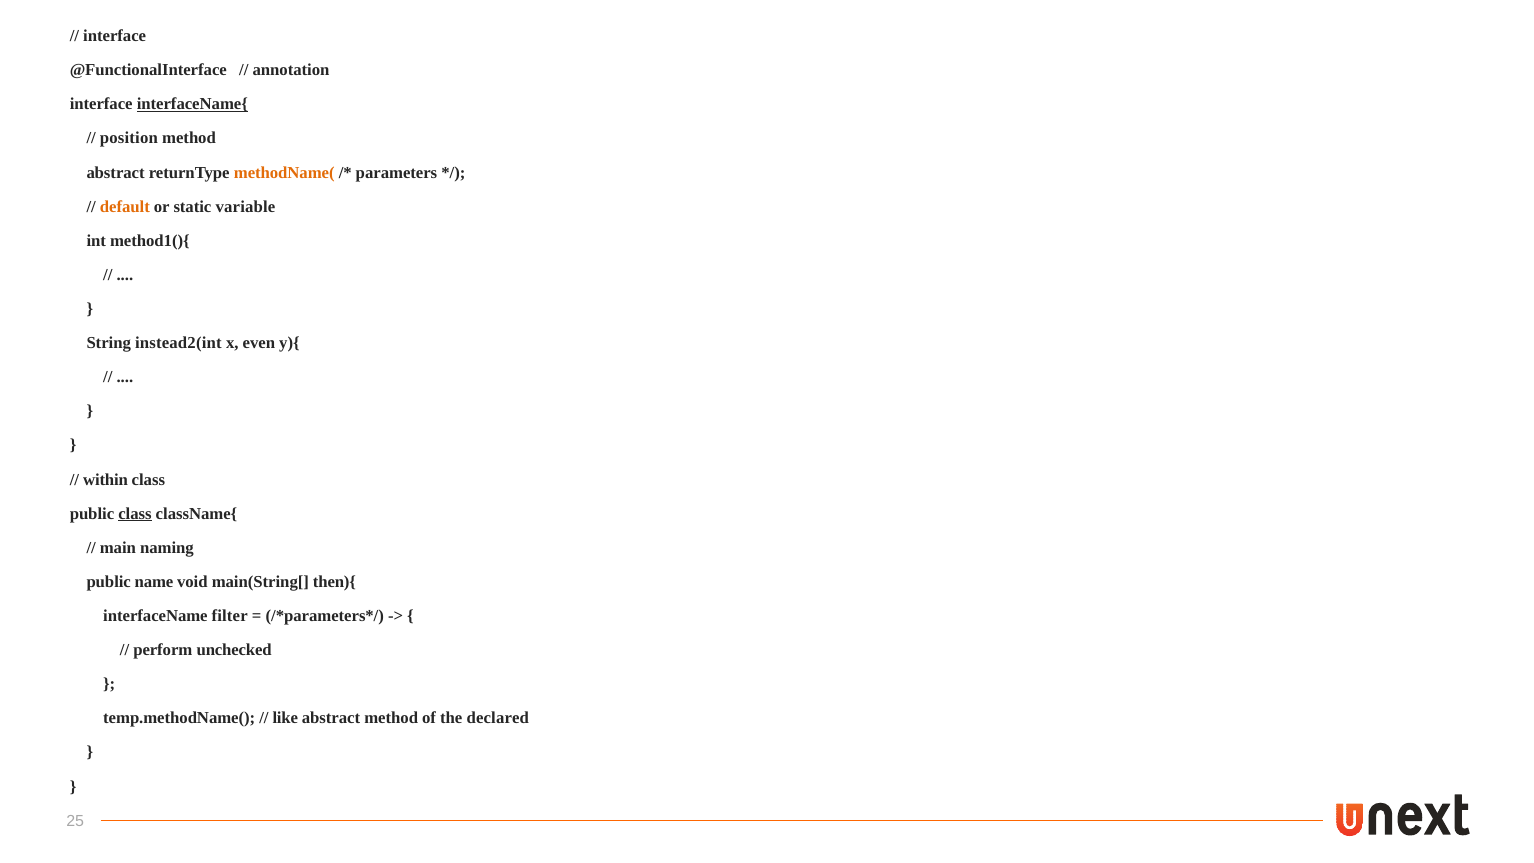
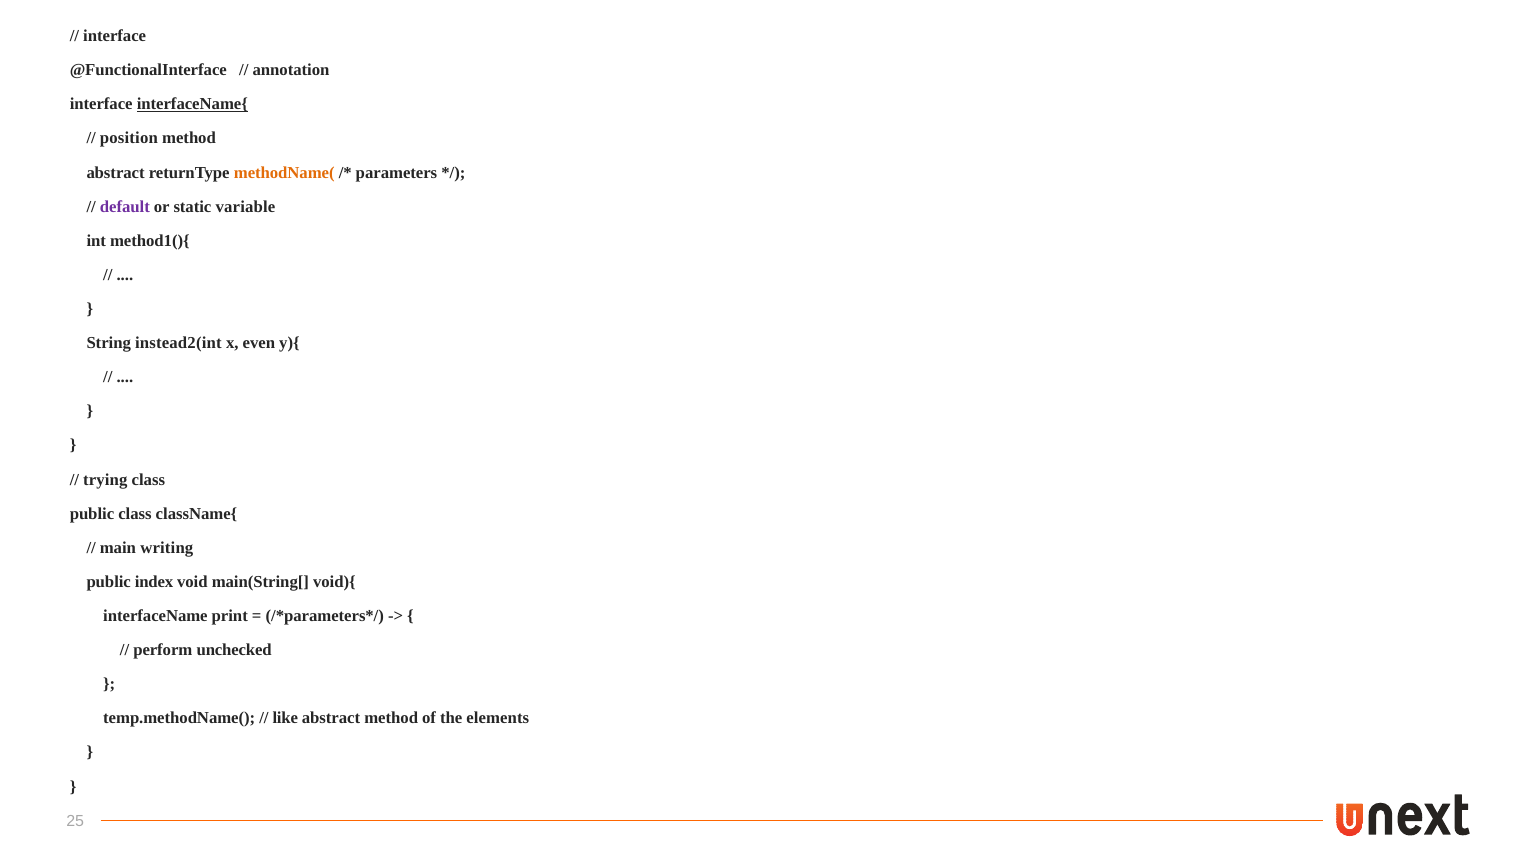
default colour: orange -> purple
within: within -> trying
class at (135, 514) underline: present -> none
naming: naming -> writing
name: name -> index
then){: then){ -> void){
filter: filter -> print
declared: declared -> elements
